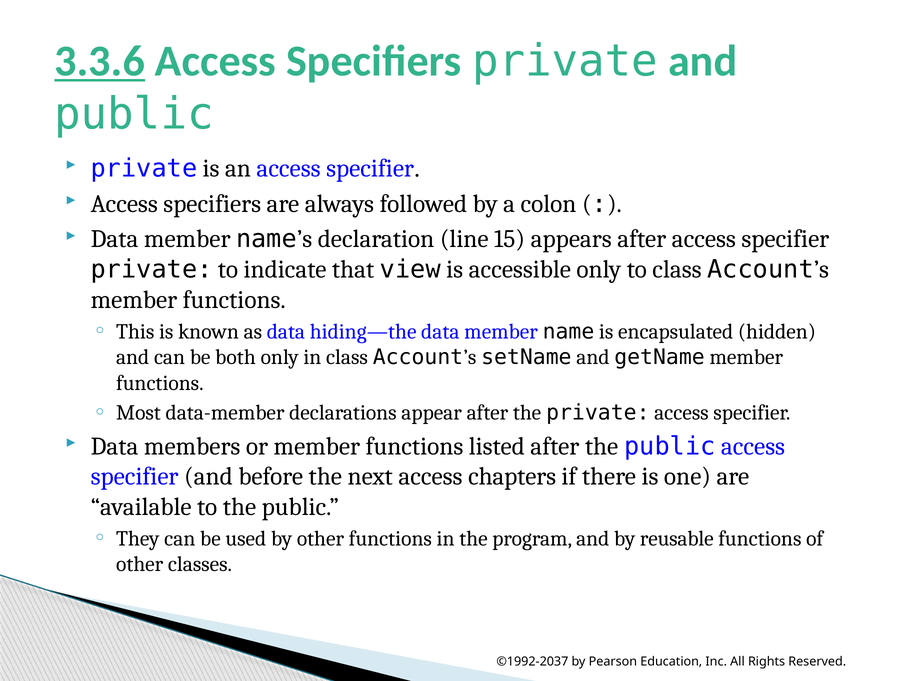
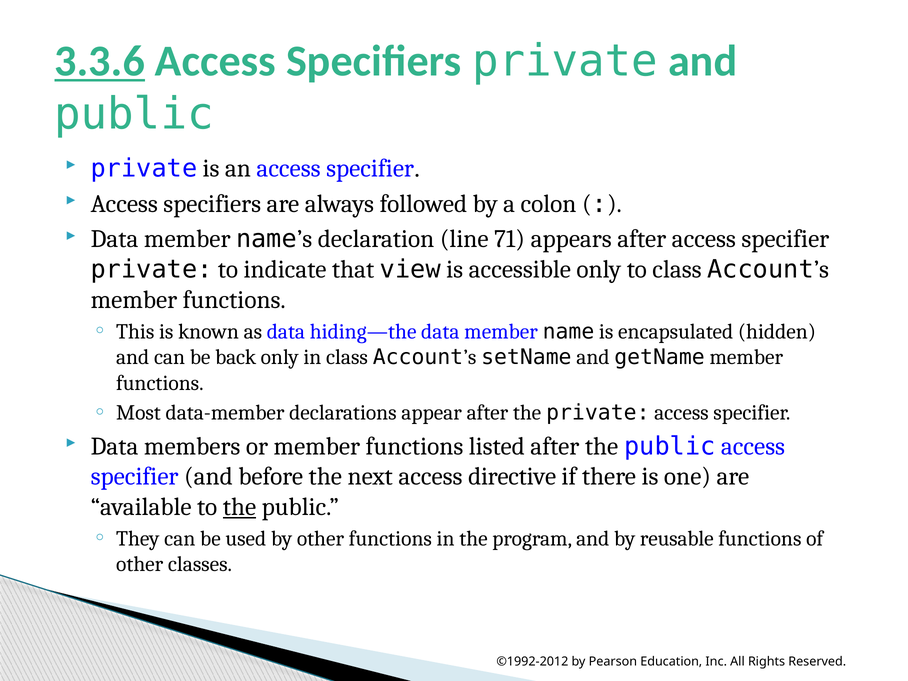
15: 15 -> 71
both: both -> back
chapters: chapters -> directive
the at (239, 507) underline: none -> present
©1992-2037: ©1992-2037 -> ©1992-2012
